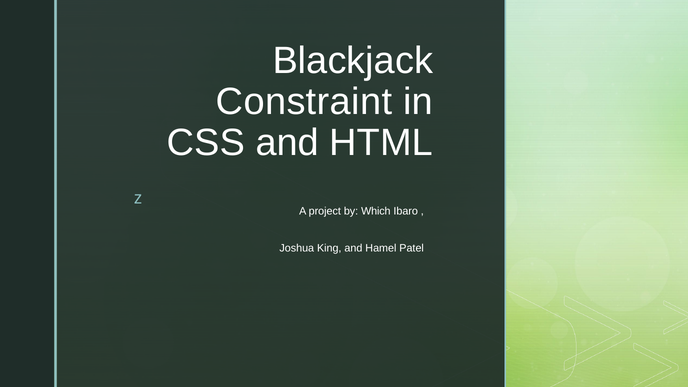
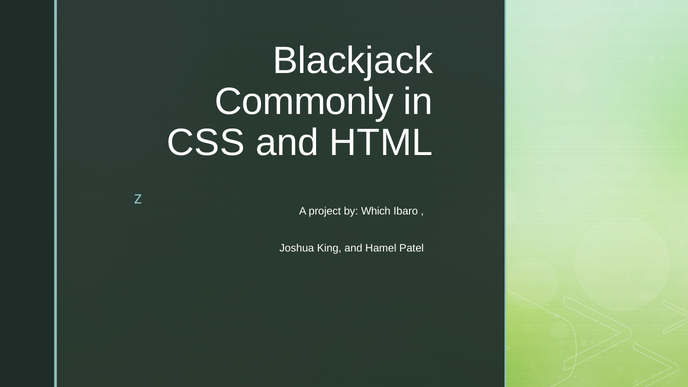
Constraint: Constraint -> Commonly
